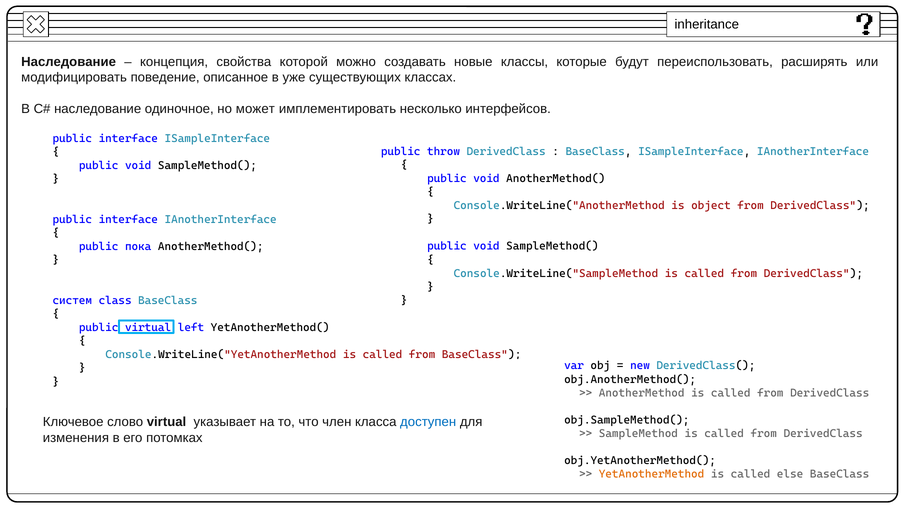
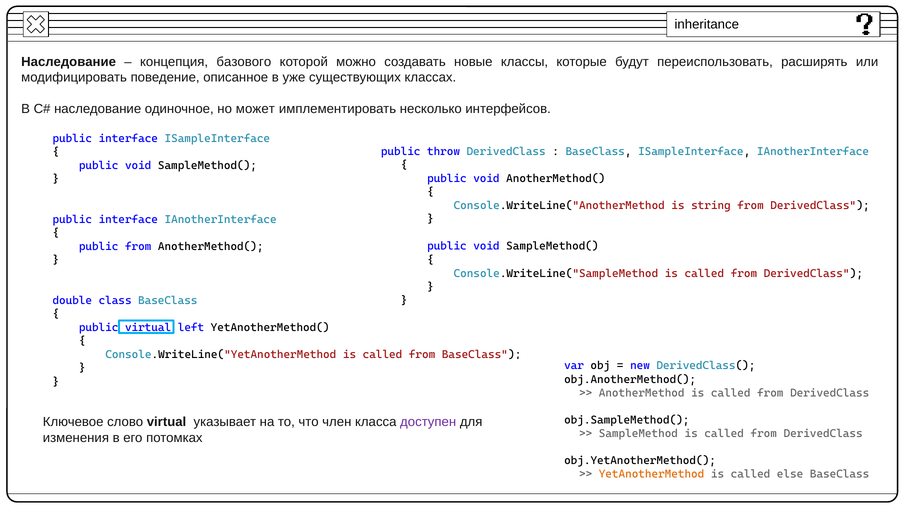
свойства: свойства -> базового
object: object -> string
public пока: пока -> from
систем: систем -> double
доступен colour: blue -> purple
